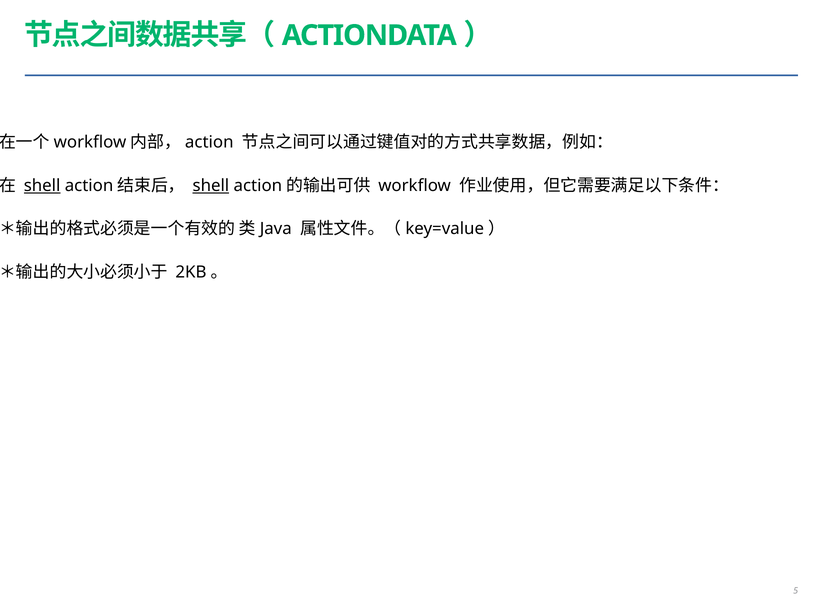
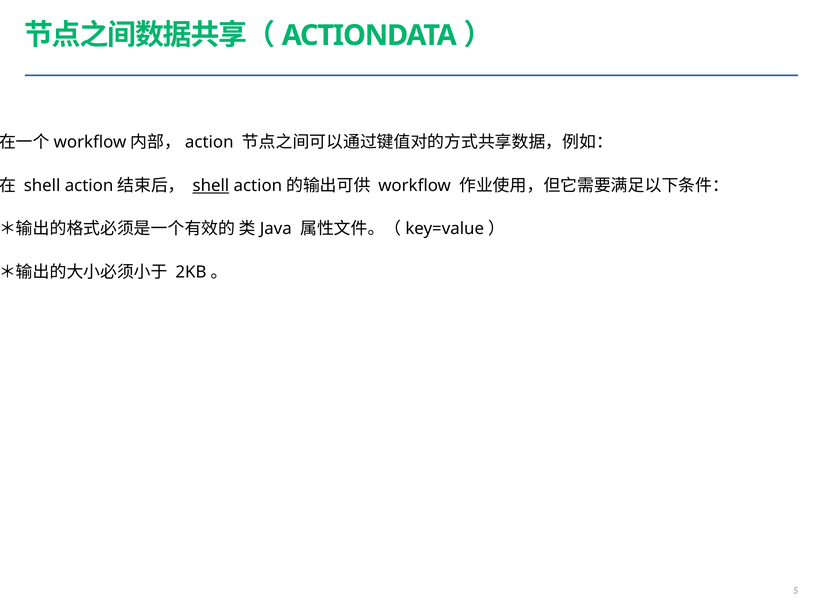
shell at (42, 186) underline: present -> none
